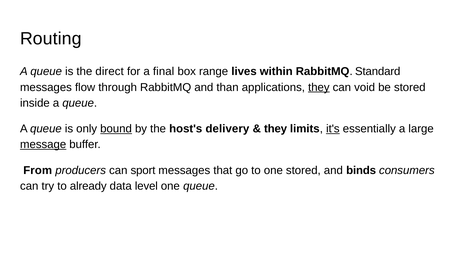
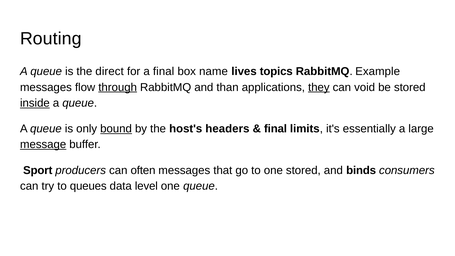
range: range -> name
within: within -> topics
Standard: Standard -> Example
through underline: none -> present
inside underline: none -> present
delivery: delivery -> headers
they at (276, 129): they -> final
it's underline: present -> none
From: From -> Sport
sport: sport -> often
already: already -> queues
